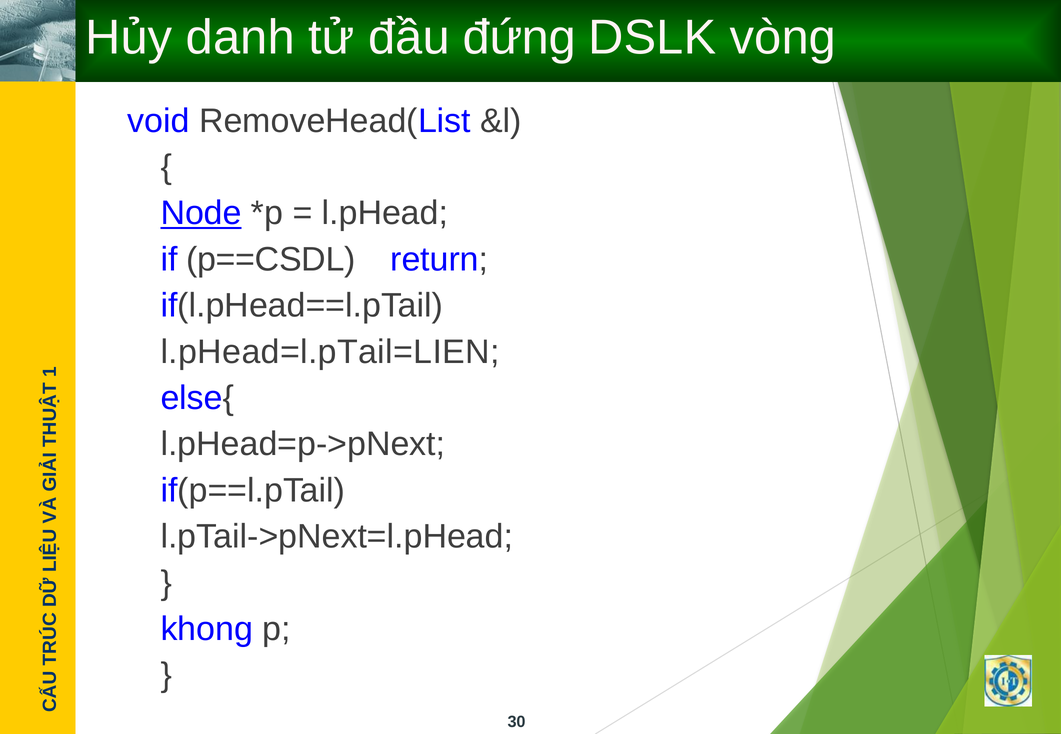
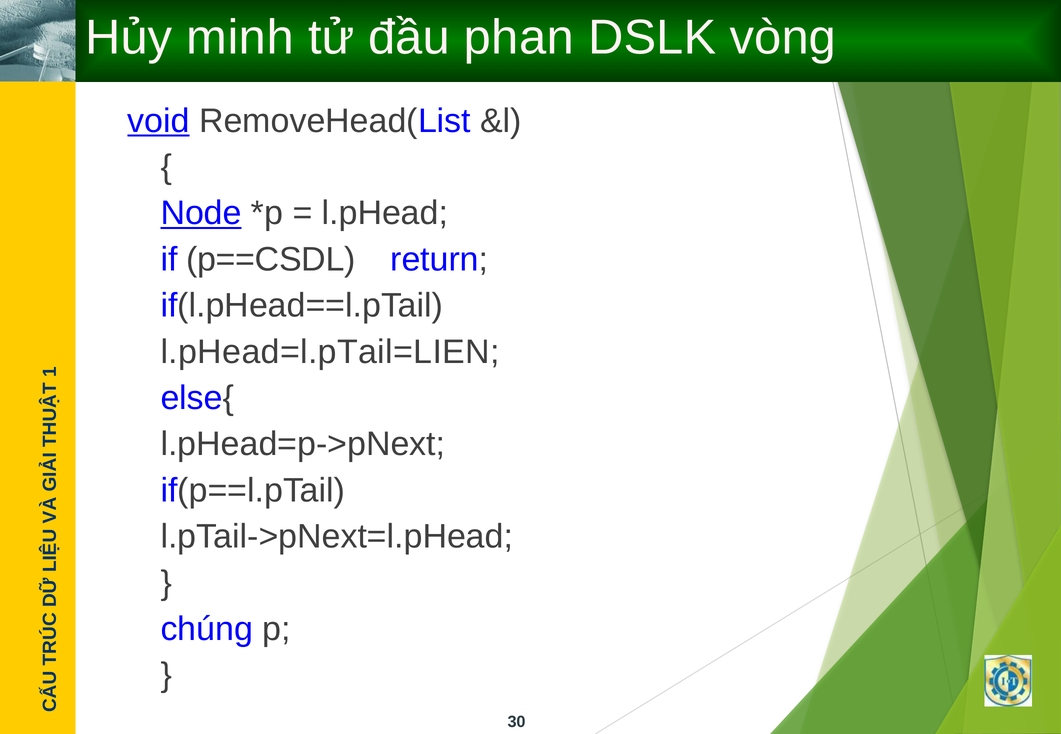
danh: danh -> minh
đứng: đứng -> phan
void underline: none -> present
khong: khong -> chúng
